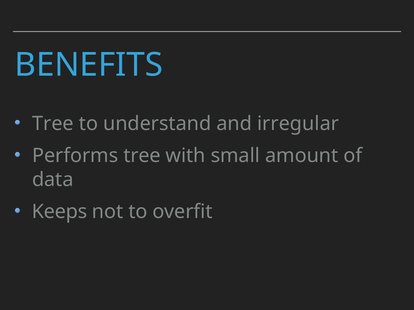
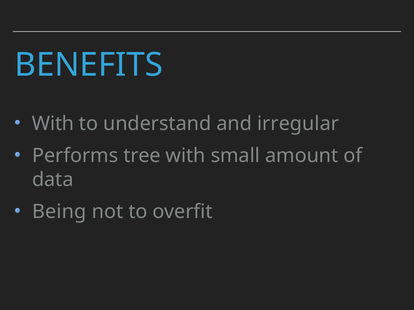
Tree at (53, 124): Tree -> With
Keeps: Keeps -> Being
